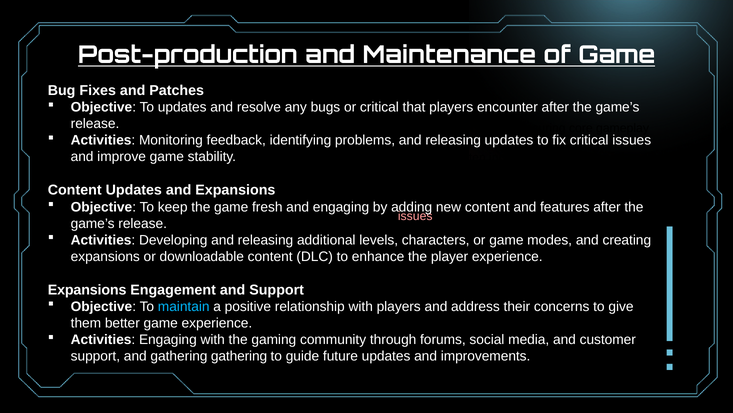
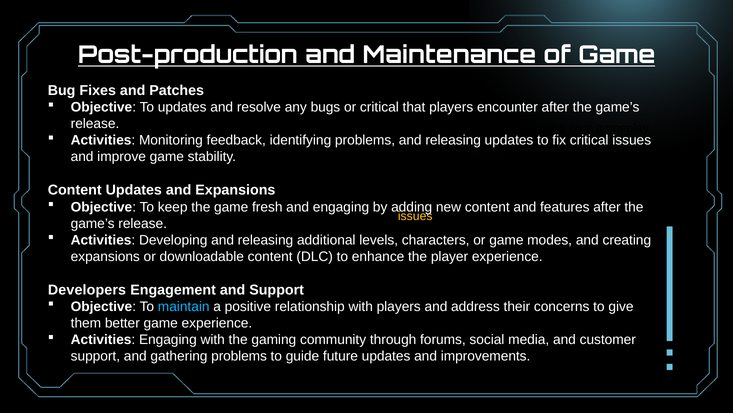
issues at (415, 216) colour: pink -> yellow
Expansions at (87, 289): Expansions -> Developers
gathering gathering: gathering -> problems
